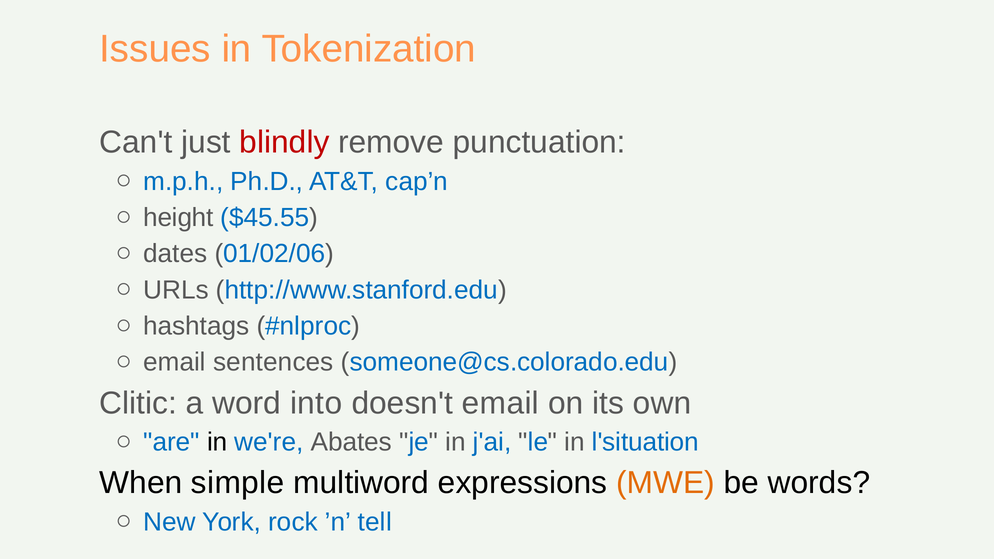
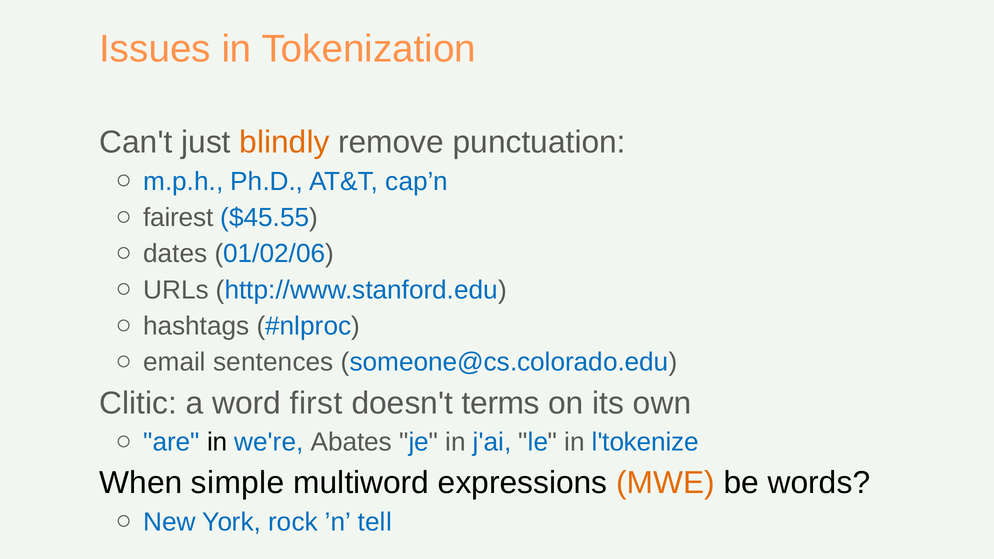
blindly colour: red -> orange
height: height -> fairest
into: into -> first
doesn't email: email -> terms
l'situation: l'situation -> l'tokenize
